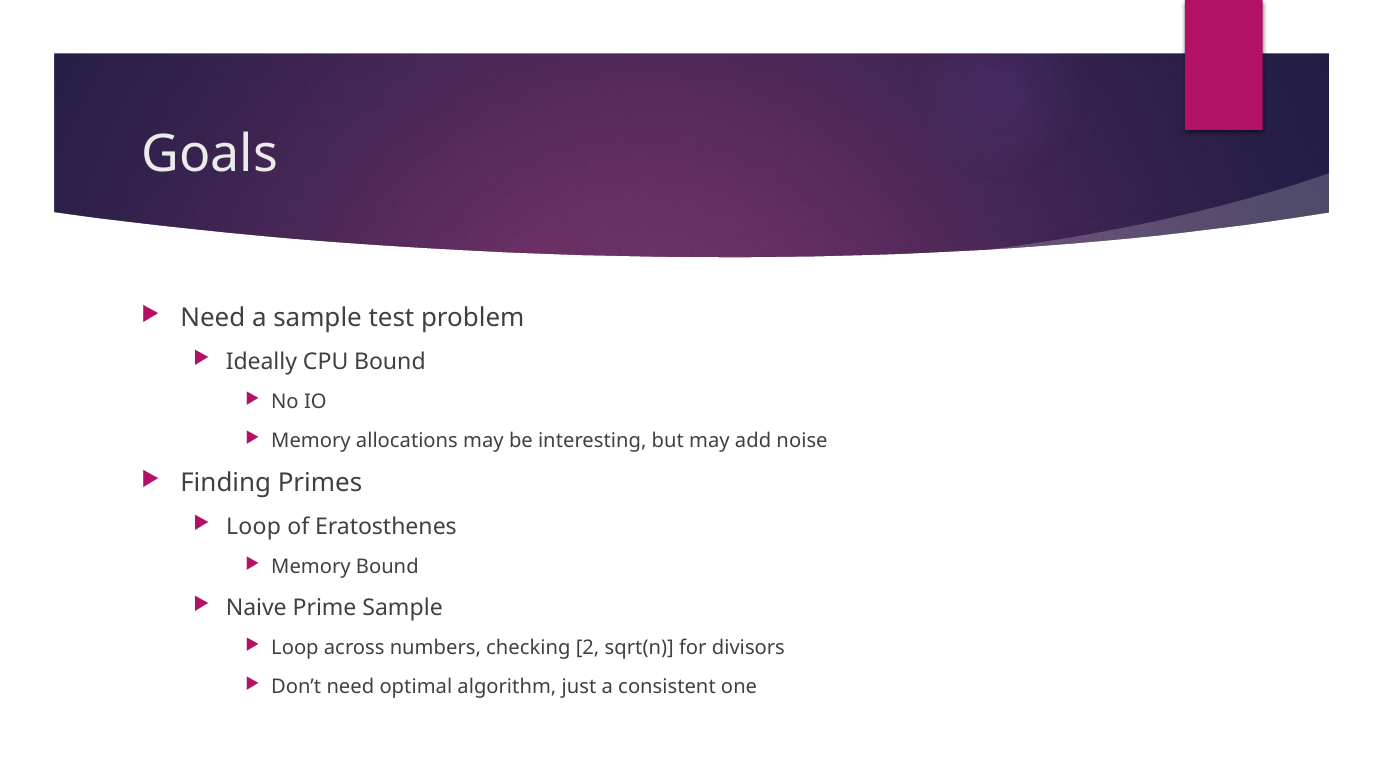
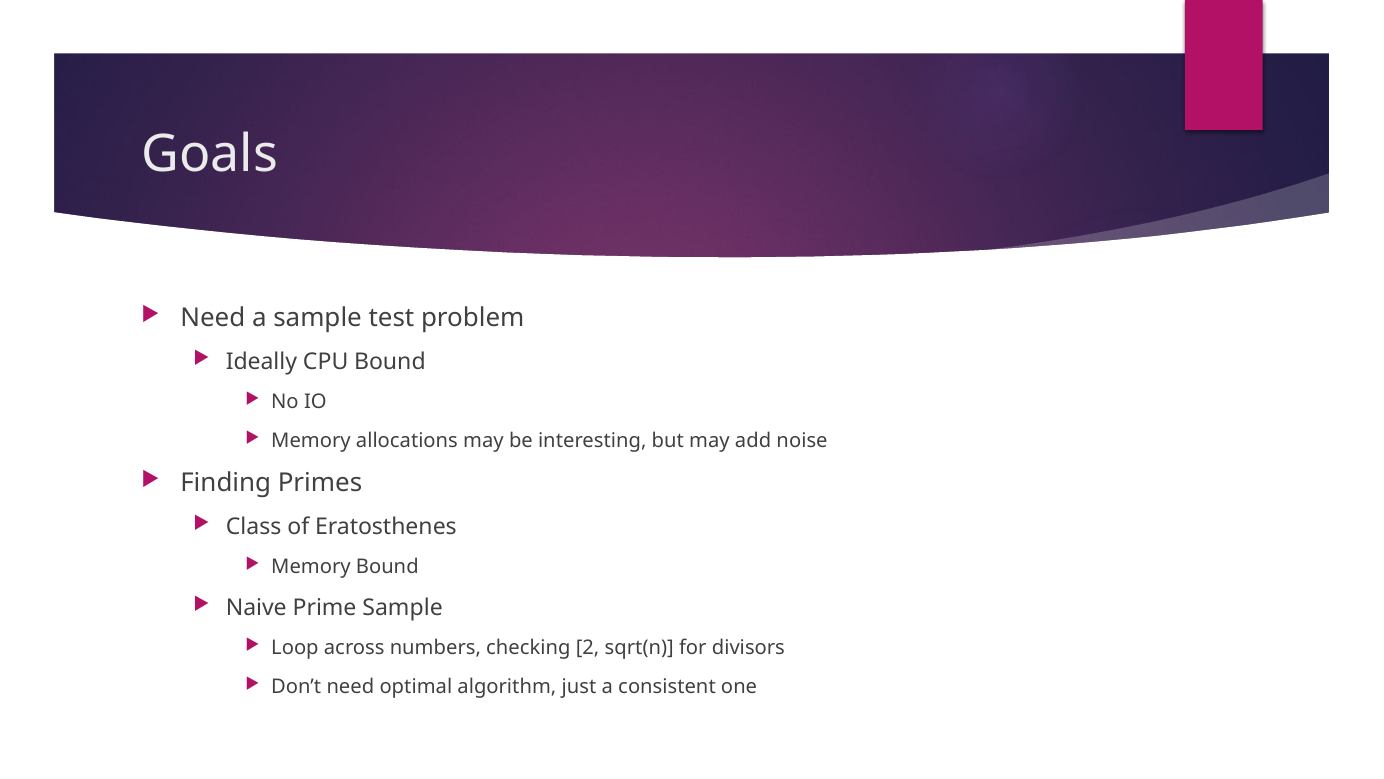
Loop at (254, 527): Loop -> Class
